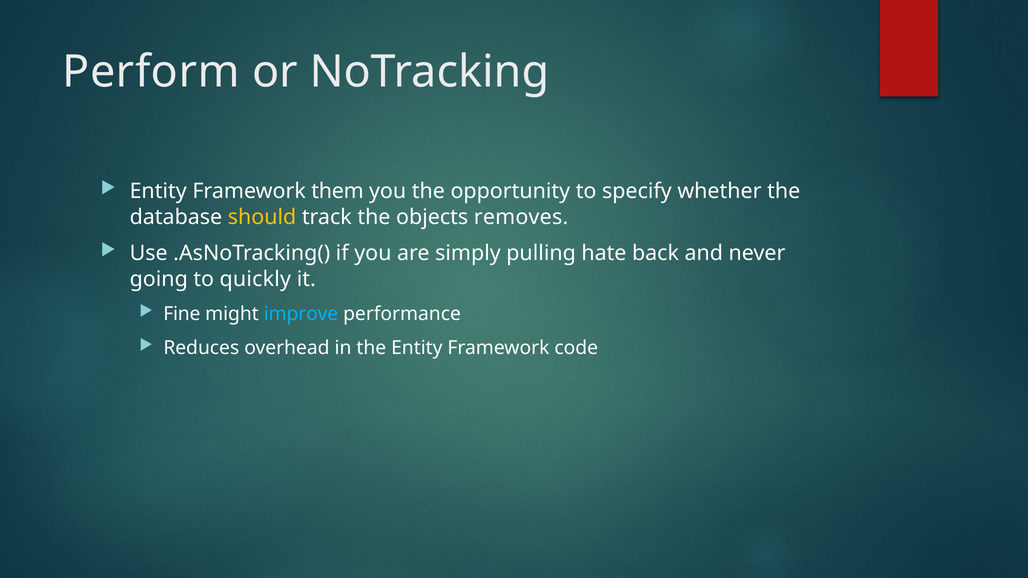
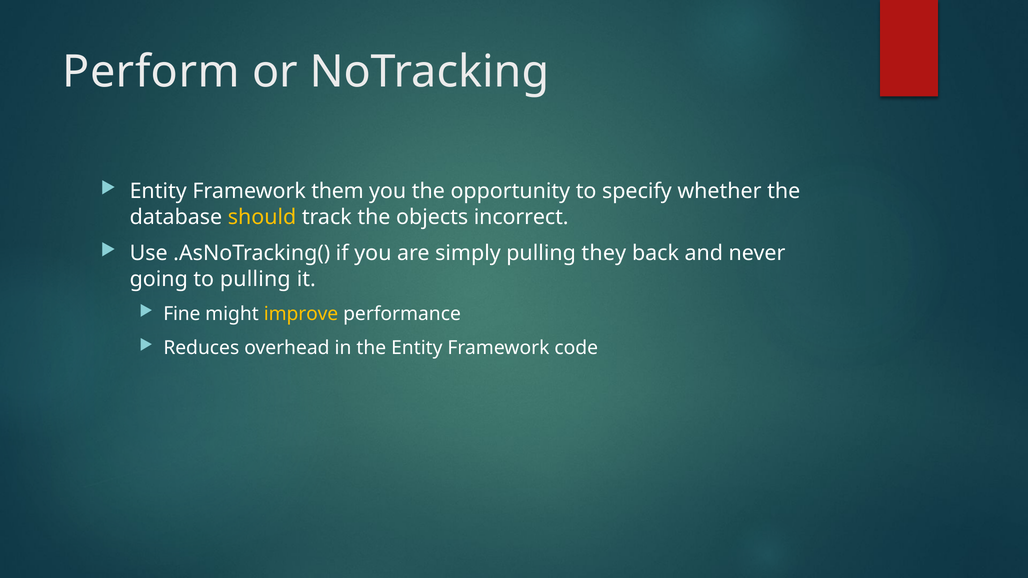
removes: removes -> incorrect
hate: hate -> they
to quickly: quickly -> pulling
improve colour: light blue -> yellow
